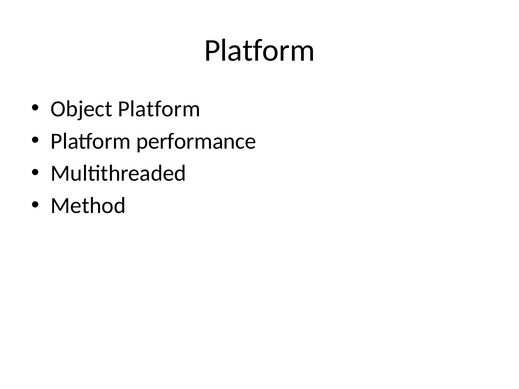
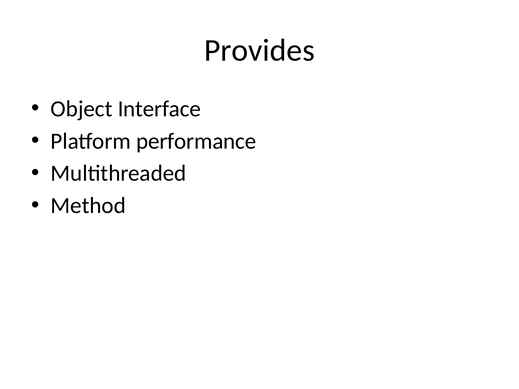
Platform at (260, 50): Platform -> Provides
Object Platform: Platform -> Interface
